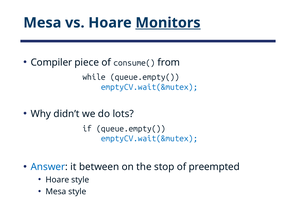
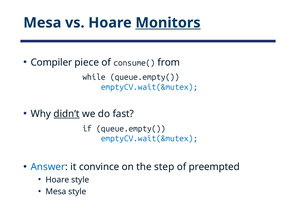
didn’t underline: none -> present
lots: lots -> fast
between: between -> convince
stop: stop -> step
